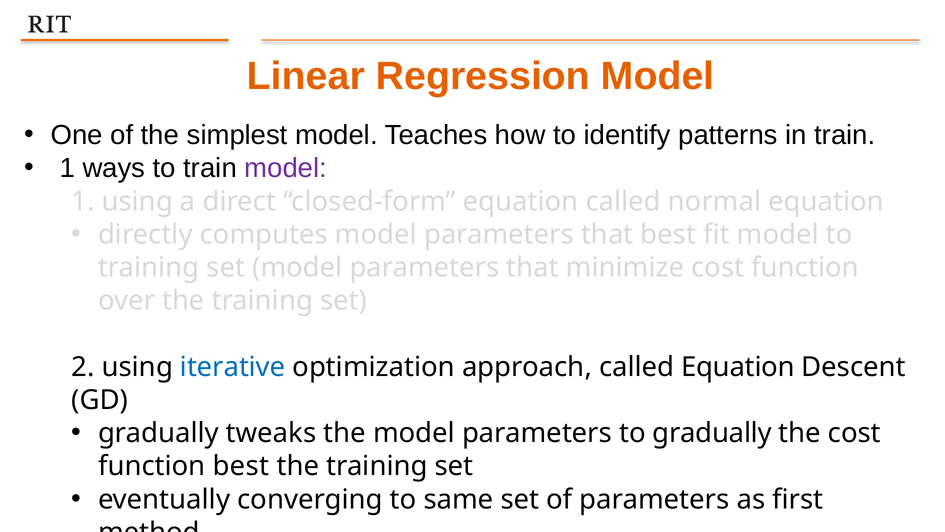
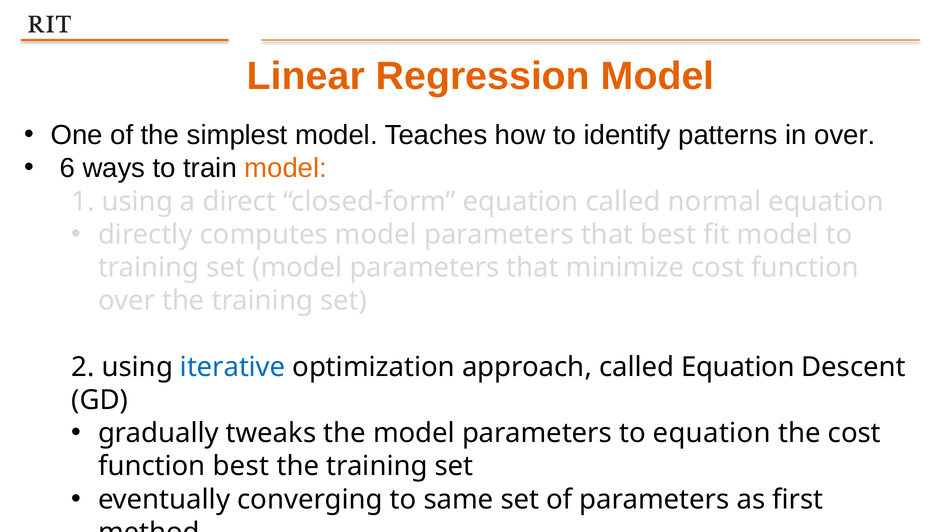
in train: train -> over
1 at (67, 168): 1 -> 6
model at (286, 168) colour: purple -> orange
to gradually: gradually -> equation
